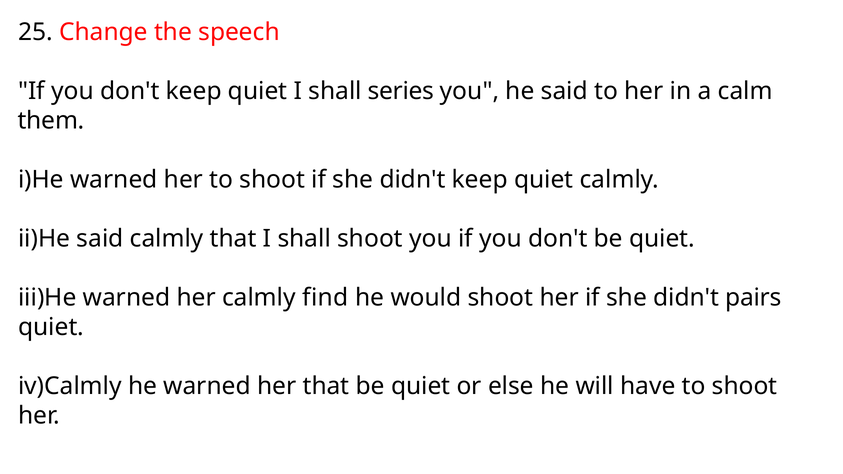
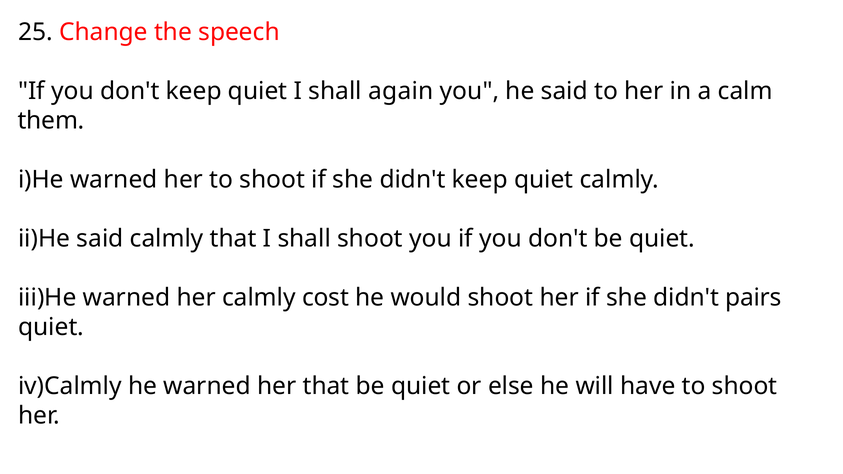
series: series -> again
find: find -> cost
